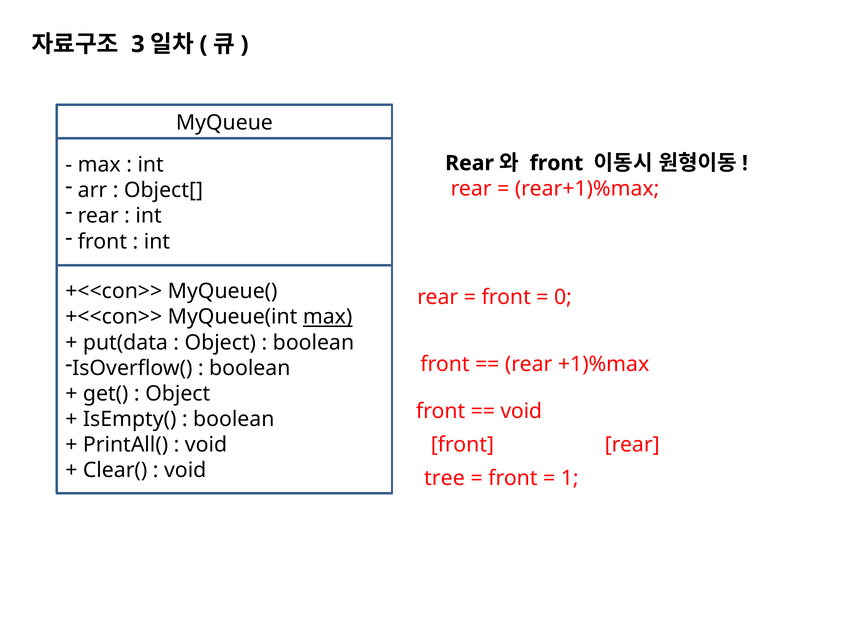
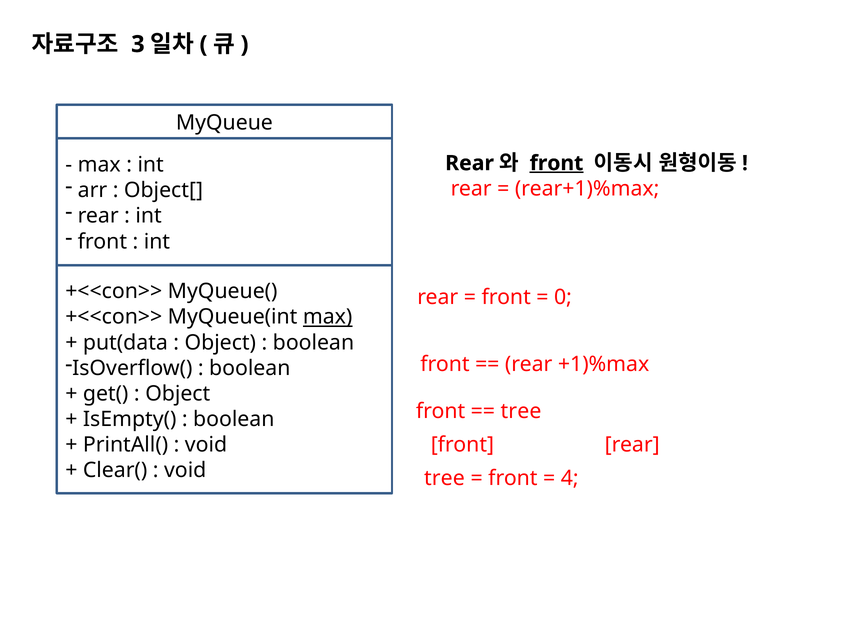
front at (557, 163) underline: none -> present
void at (521, 411): void -> tree
1: 1 -> 4
